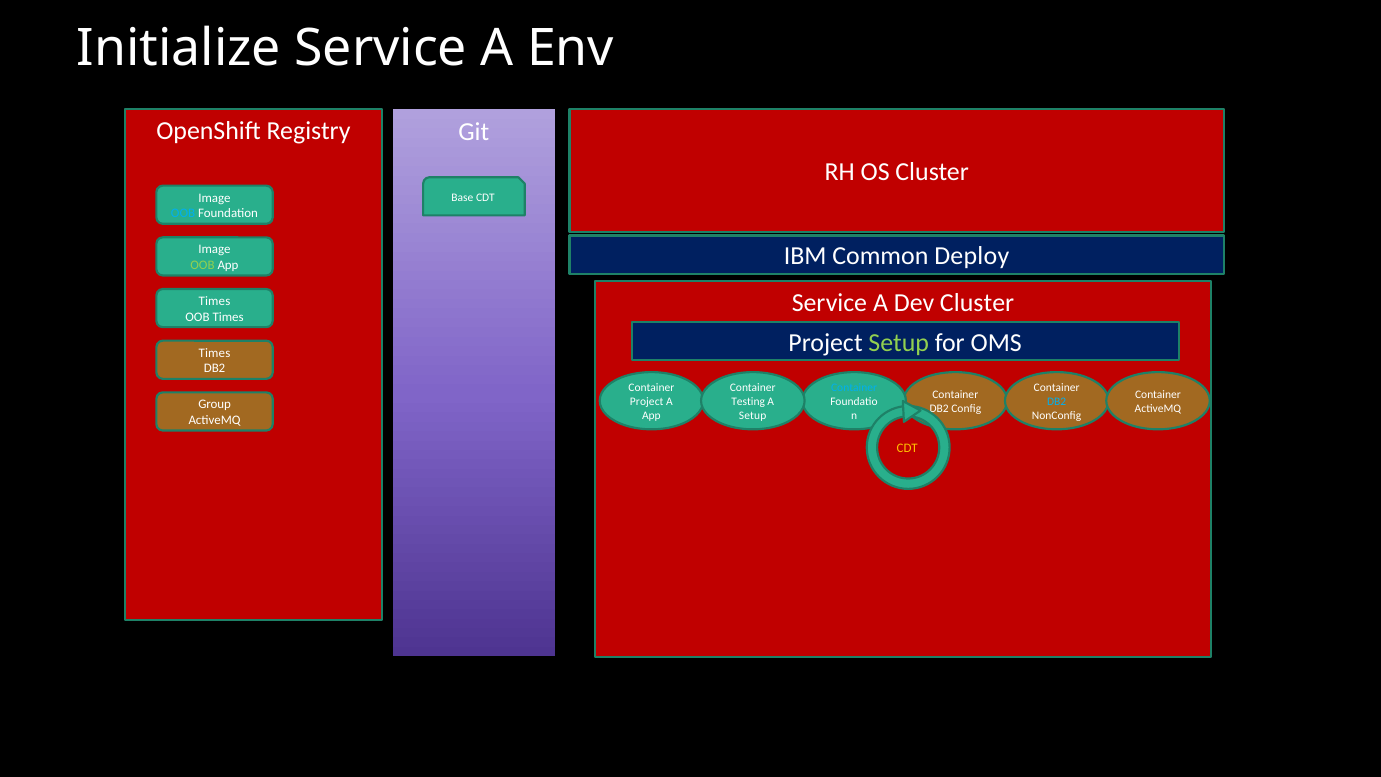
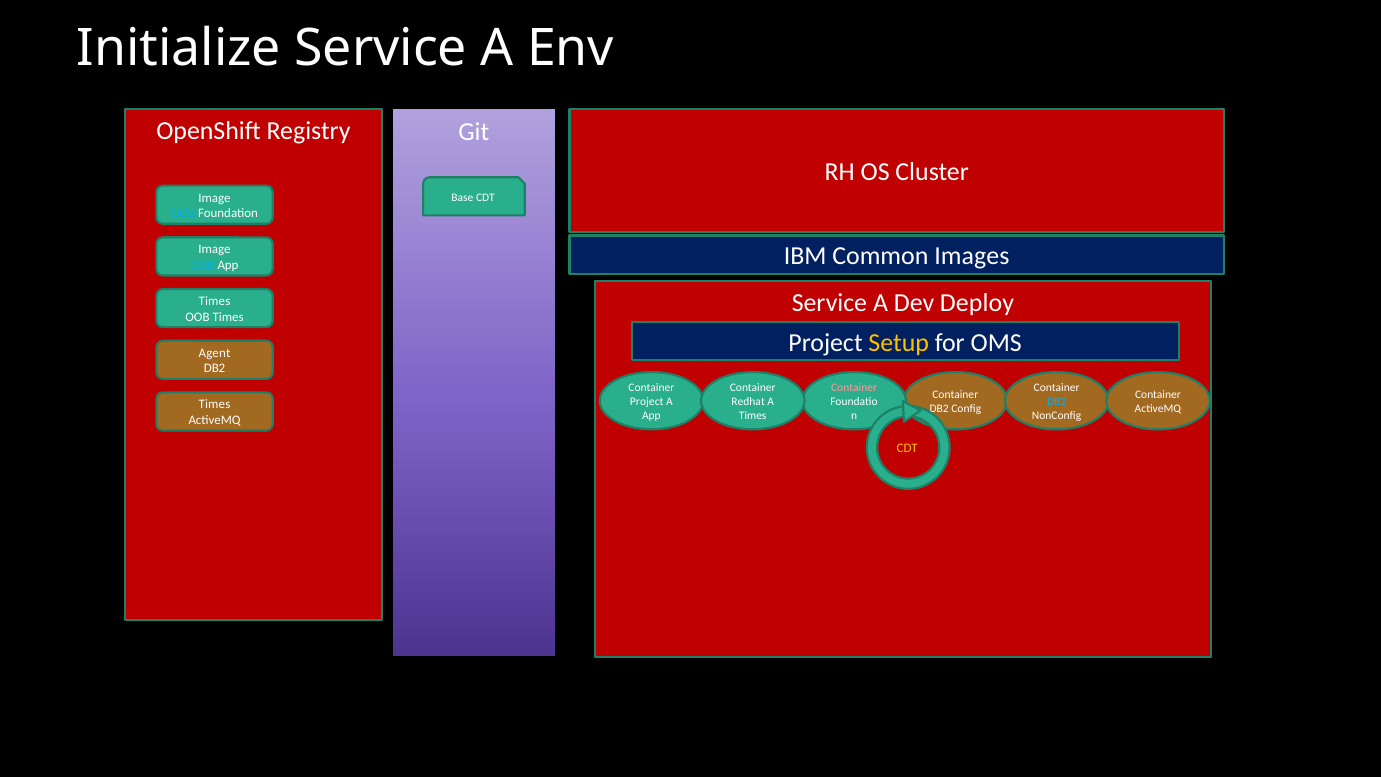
Deploy: Deploy -> Images
OOB at (203, 265) colour: light green -> light blue
Dev Cluster: Cluster -> Deploy
Setup at (899, 342) colour: light green -> yellow
Times at (214, 353): Times -> Agent
Container at (854, 388) colour: light blue -> pink
Testing: Testing -> Redhat
Group at (215, 404): Group -> Times
Setup at (753, 415): Setup -> Times
